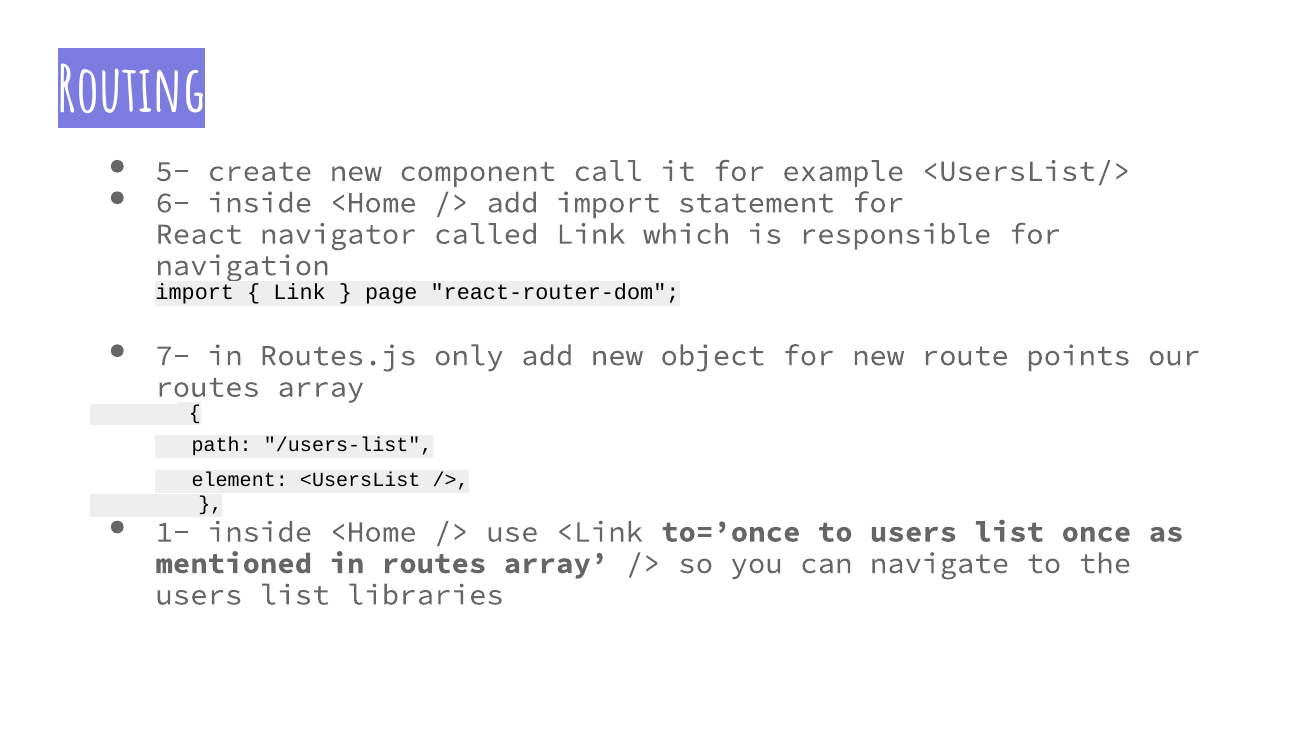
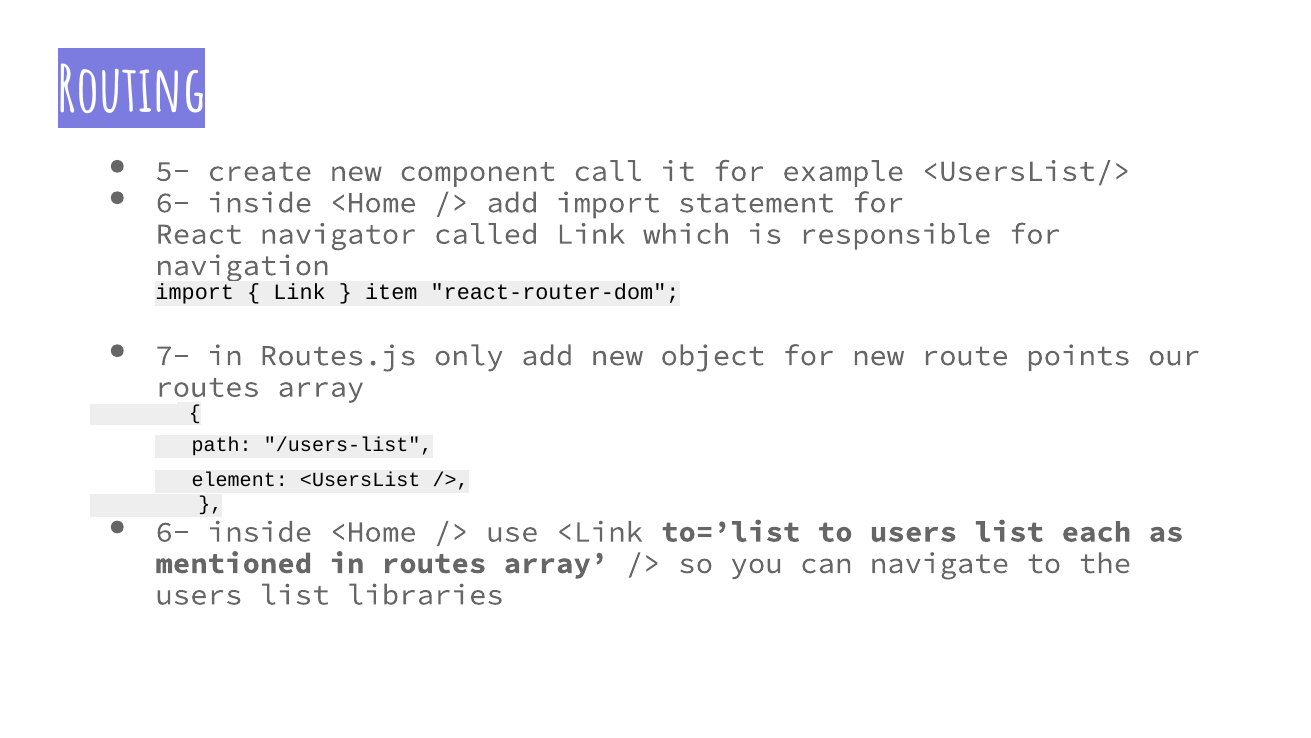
page: page -> item
1- at (173, 532): 1- -> 6-
to=’once: to=’once -> to=’list
once: once -> each
